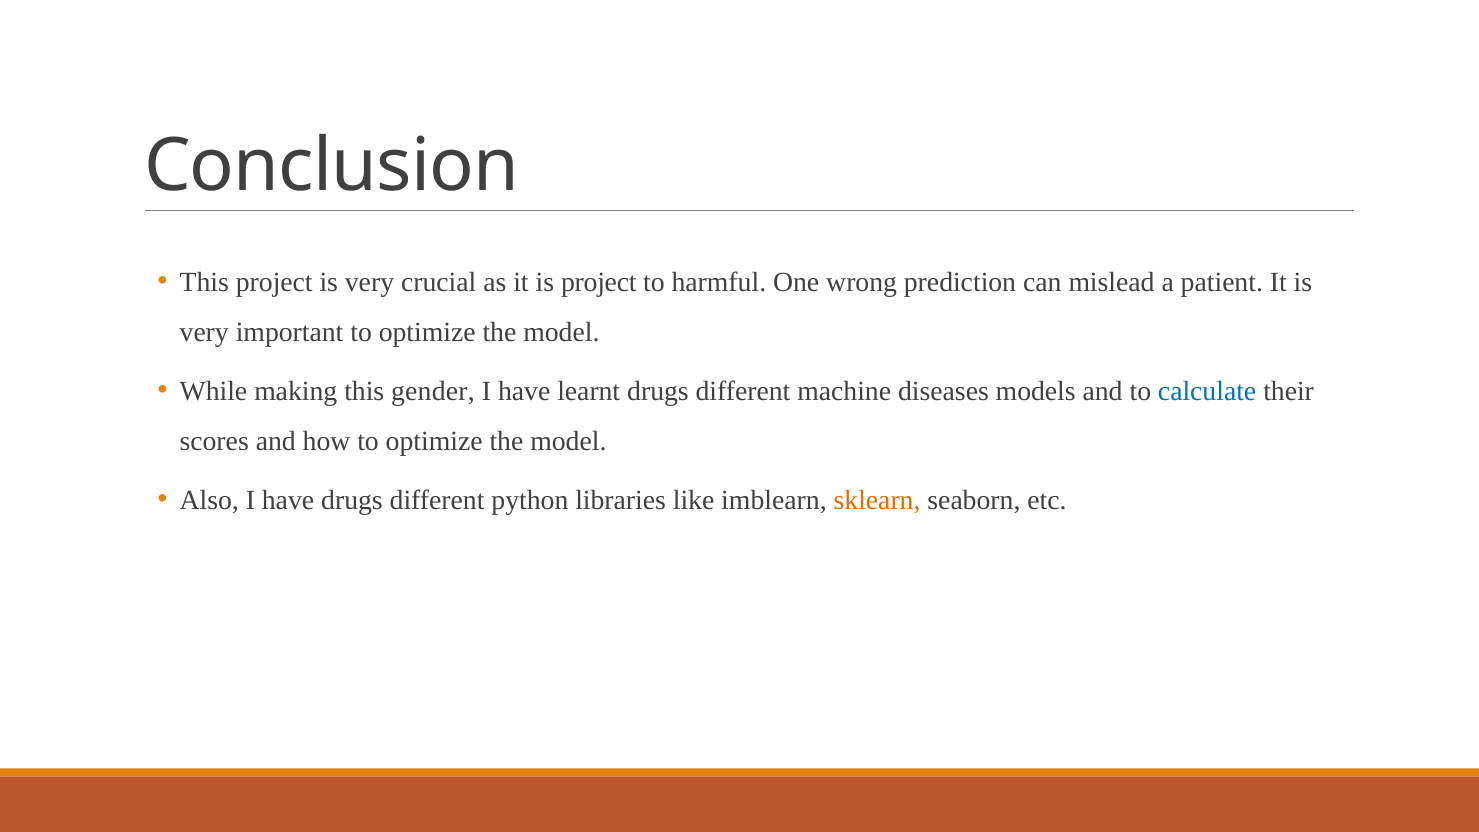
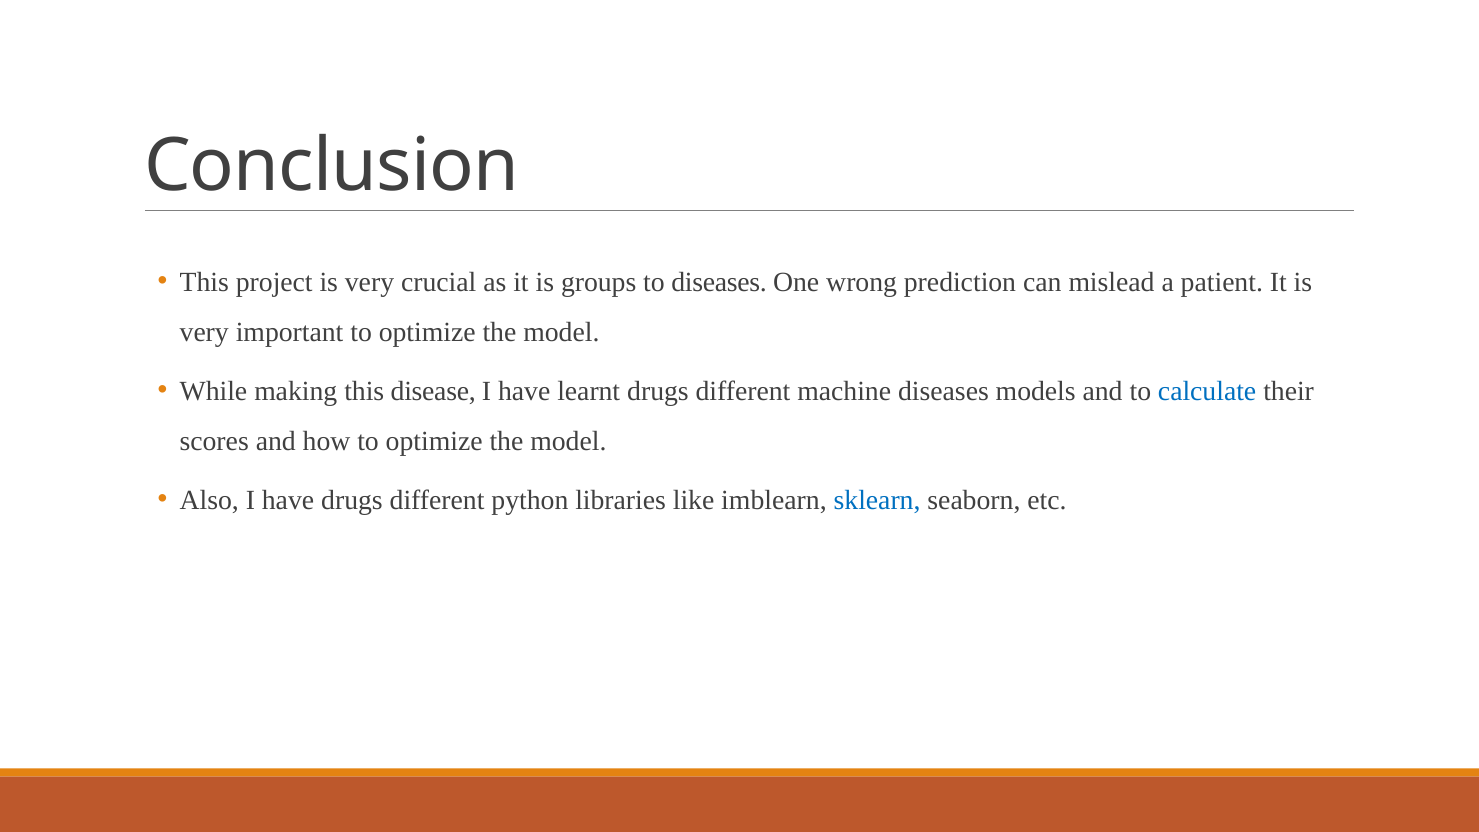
is project: project -> groups
to harmful: harmful -> diseases
gender: gender -> disease
sklearn colour: orange -> blue
